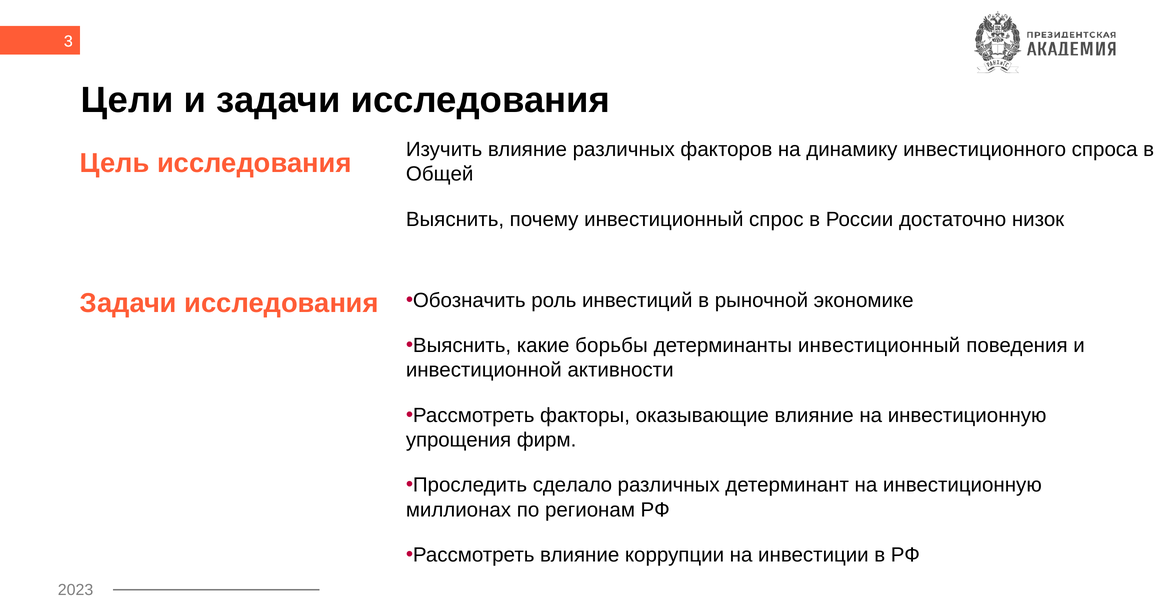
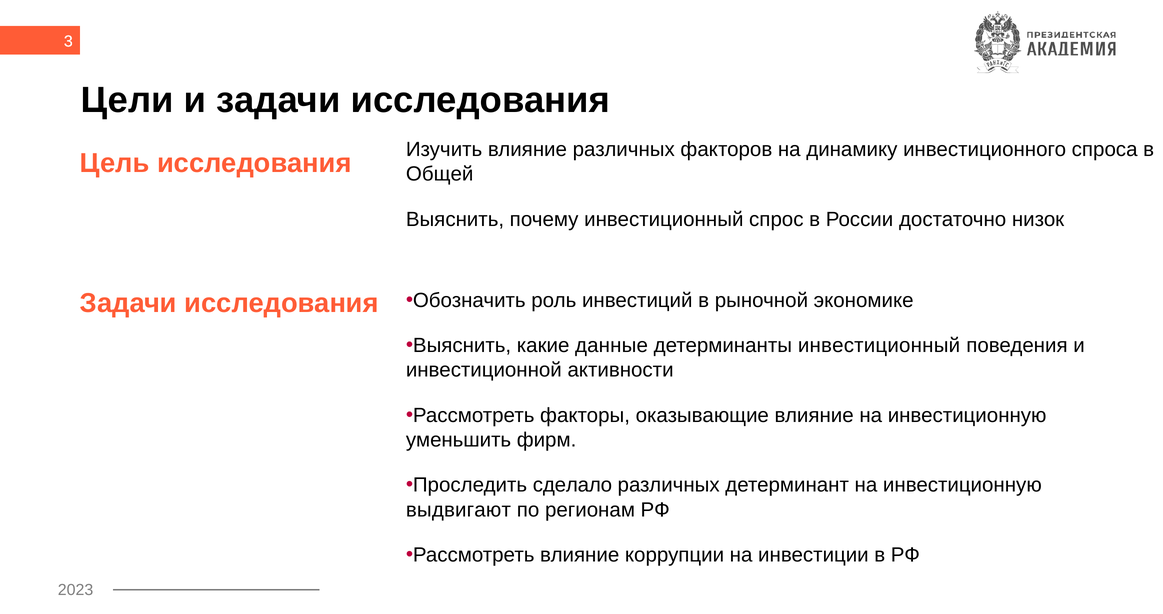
борьбы: борьбы -> данные
упрощения: упрощения -> уменьшить
миллионах: миллионах -> выдвигают
